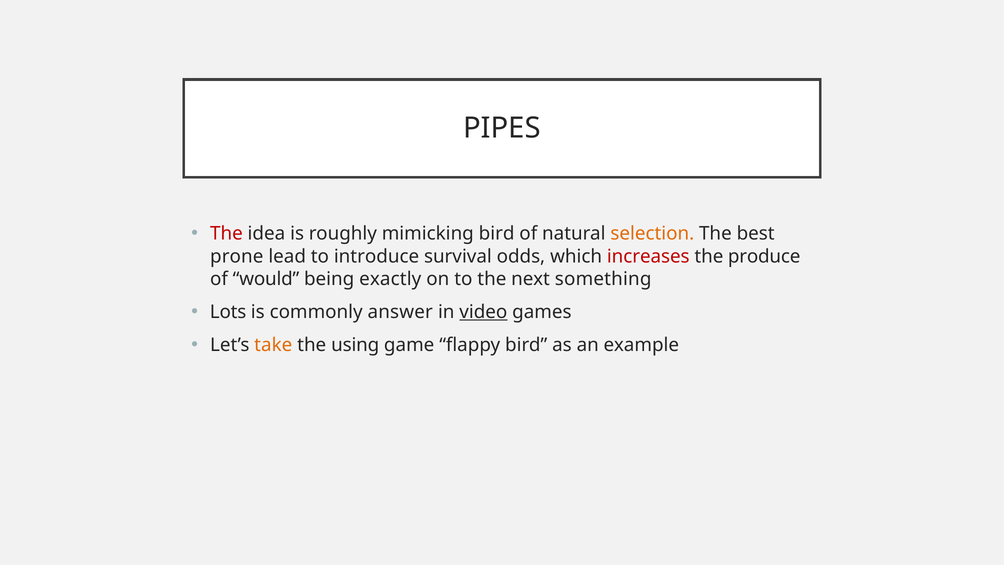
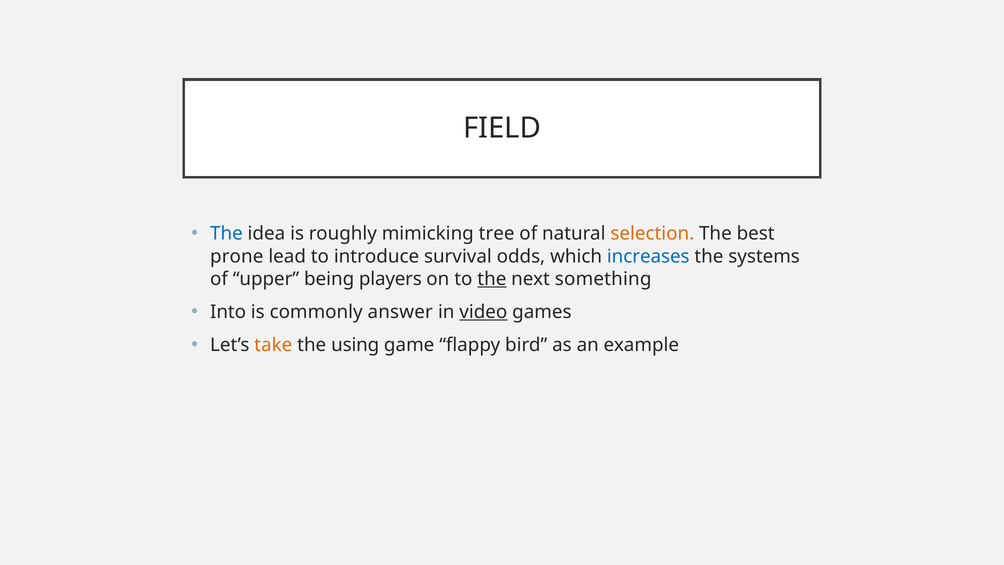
PIPES: PIPES -> FIELD
The at (226, 234) colour: red -> blue
mimicking bird: bird -> tree
increases colour: red -> blue
produce: produce -> systems
would: would -> upper
exactly: exactly -> players
the at (492, 279) underline: none -> present
Lots: Lots -> Into
